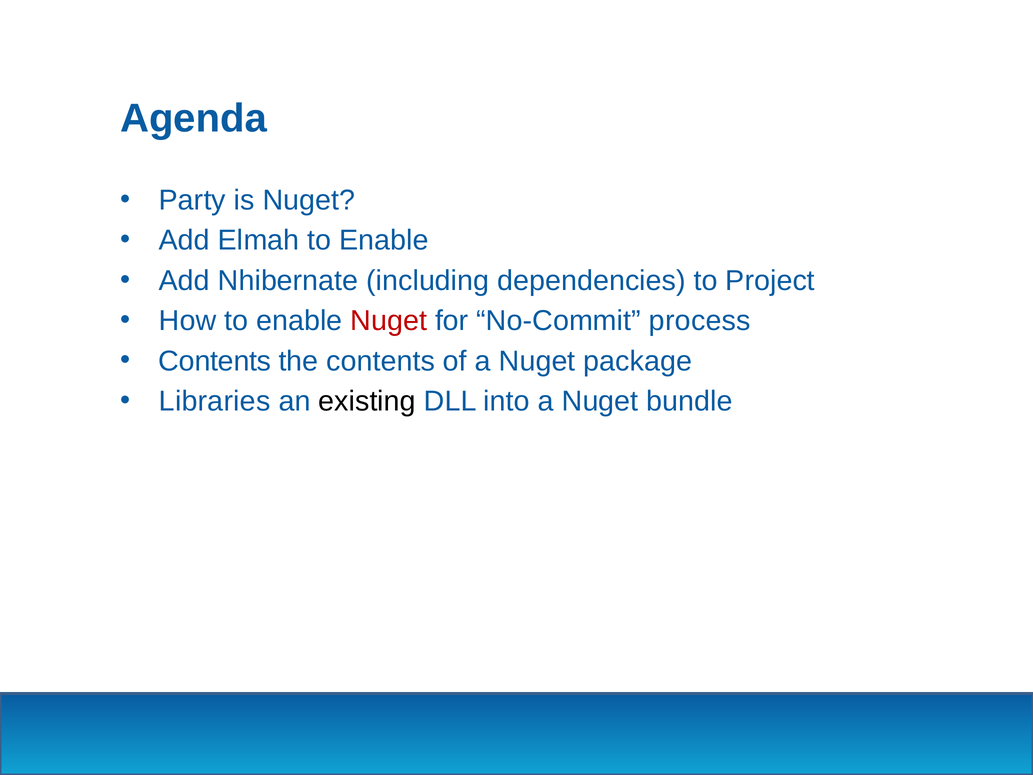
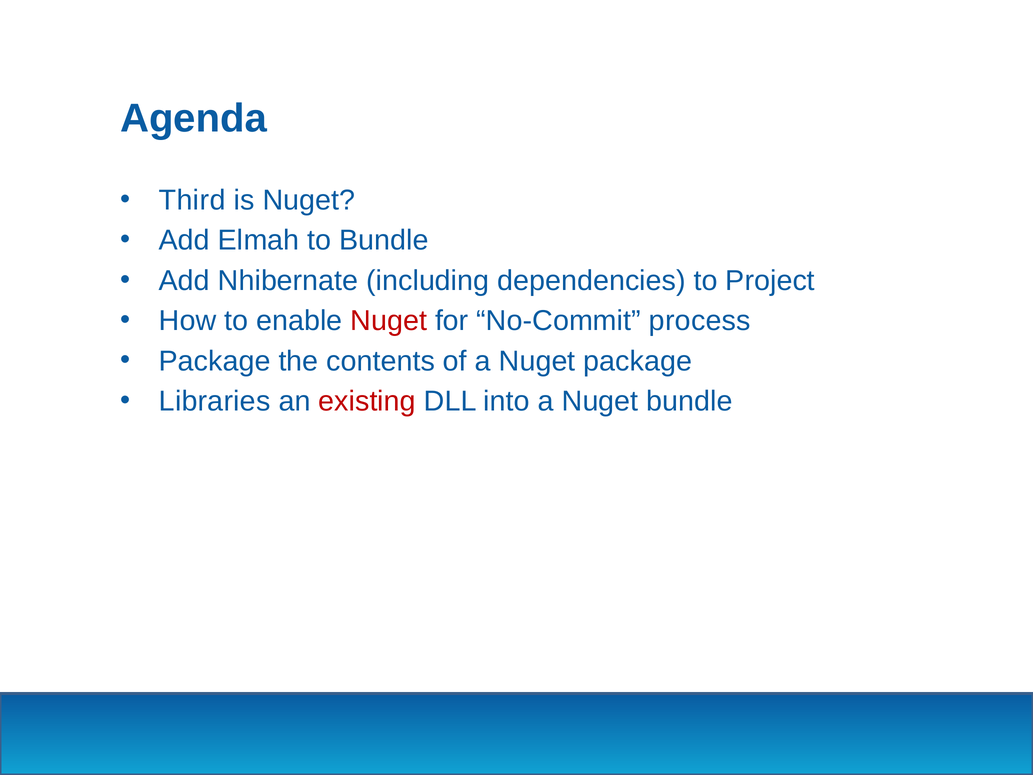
Party: Party -> Third
Elmah to Enable: Enable -> Bundle
Contents at (215, 361): Contents -> Package
existing colour: black -> red
